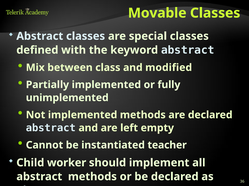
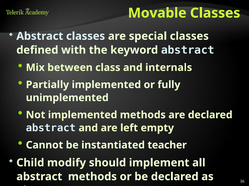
modified: modified -> internals
worker: worker -> modify
